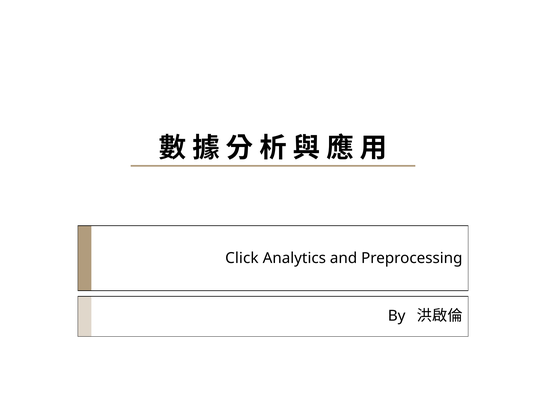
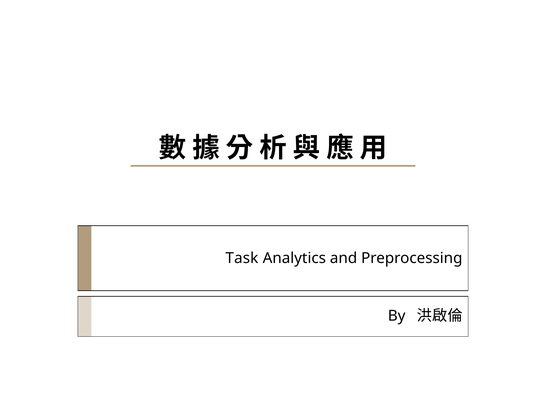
Click: Click -> Task
